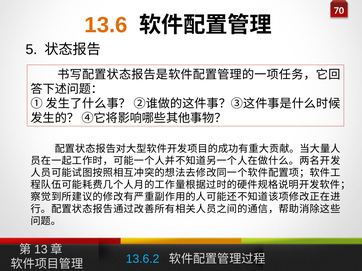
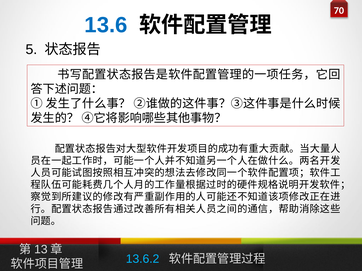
13.6 colour: orange -> blue
